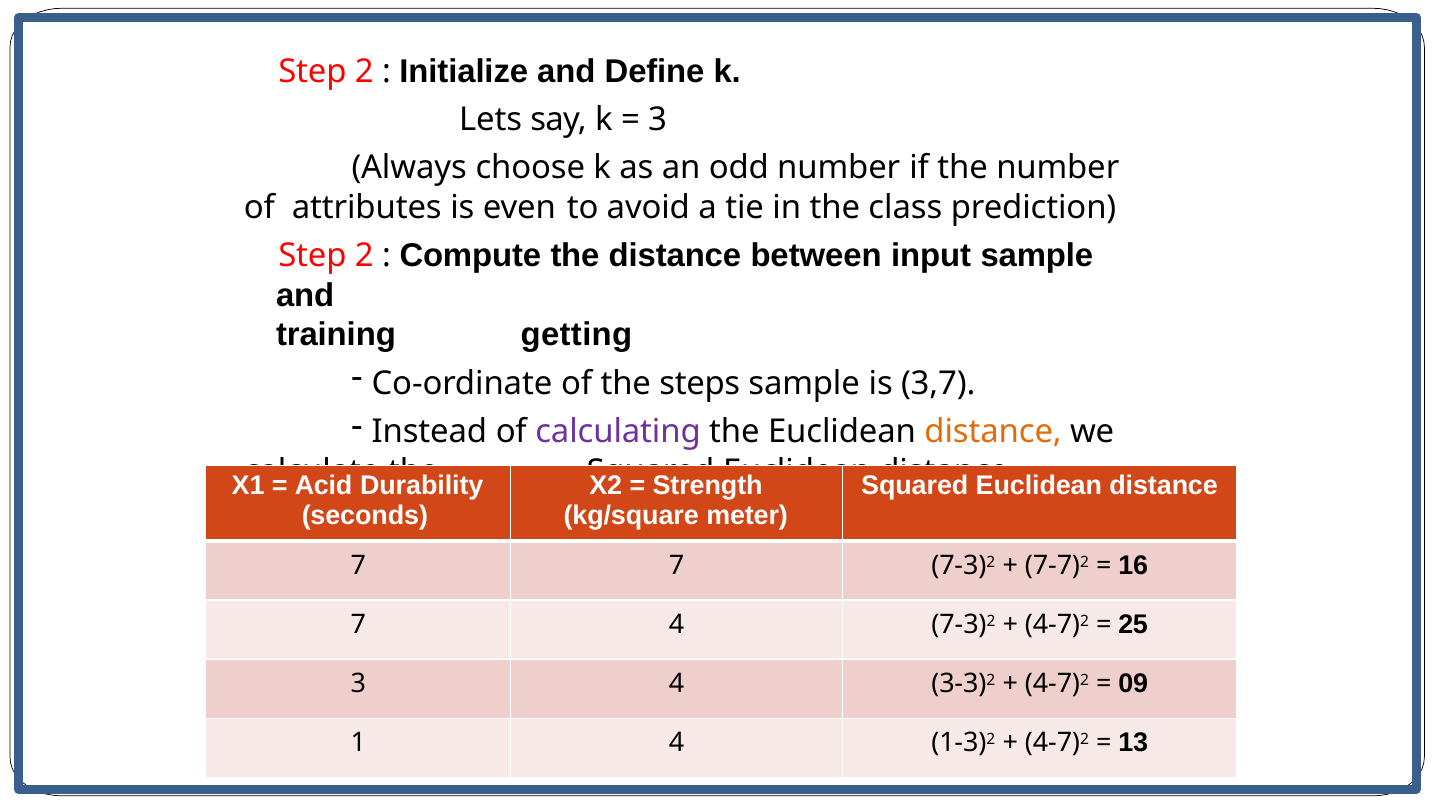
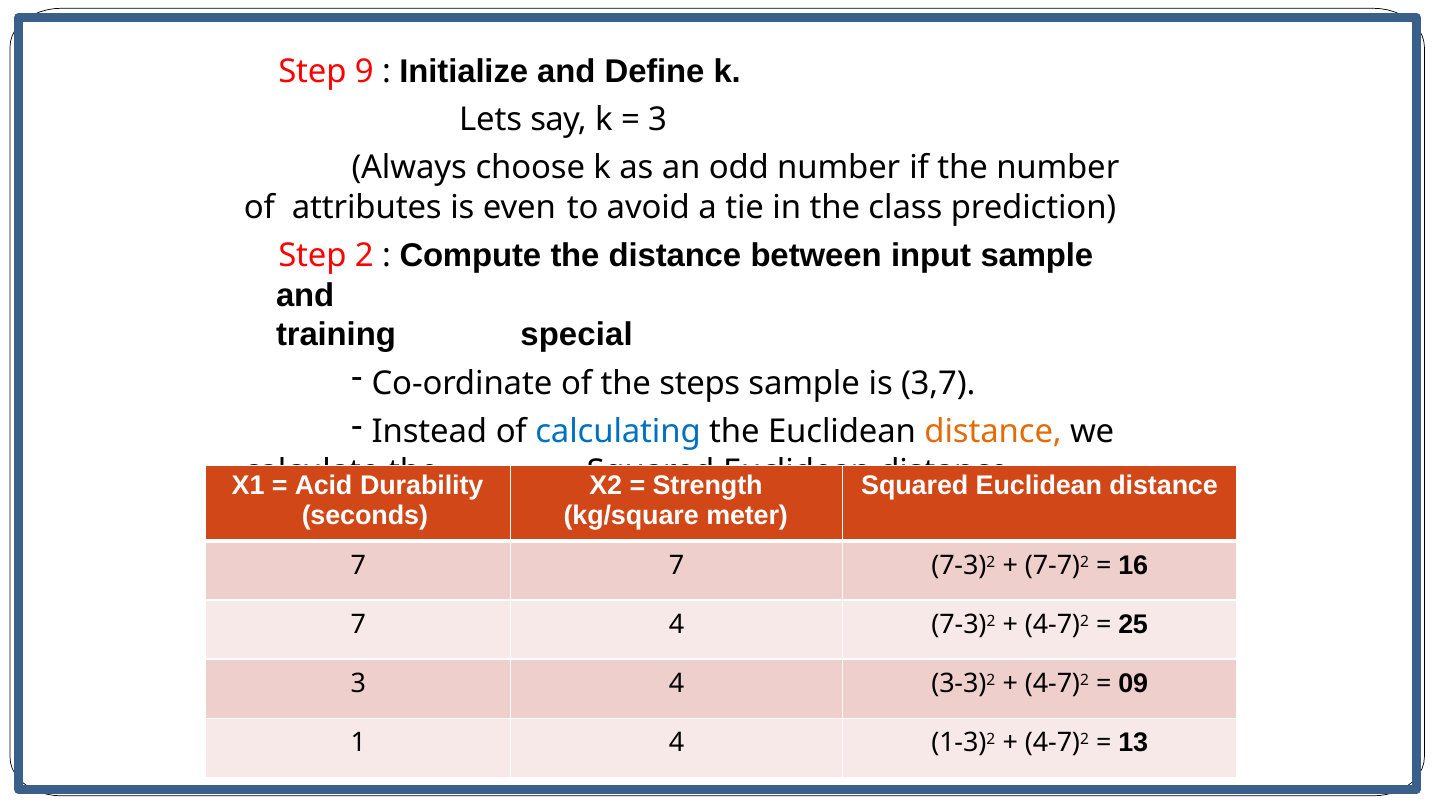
2 at (364, 71): 2 -> 9
getting: getting -> special
calculating colour: purple -> blue
